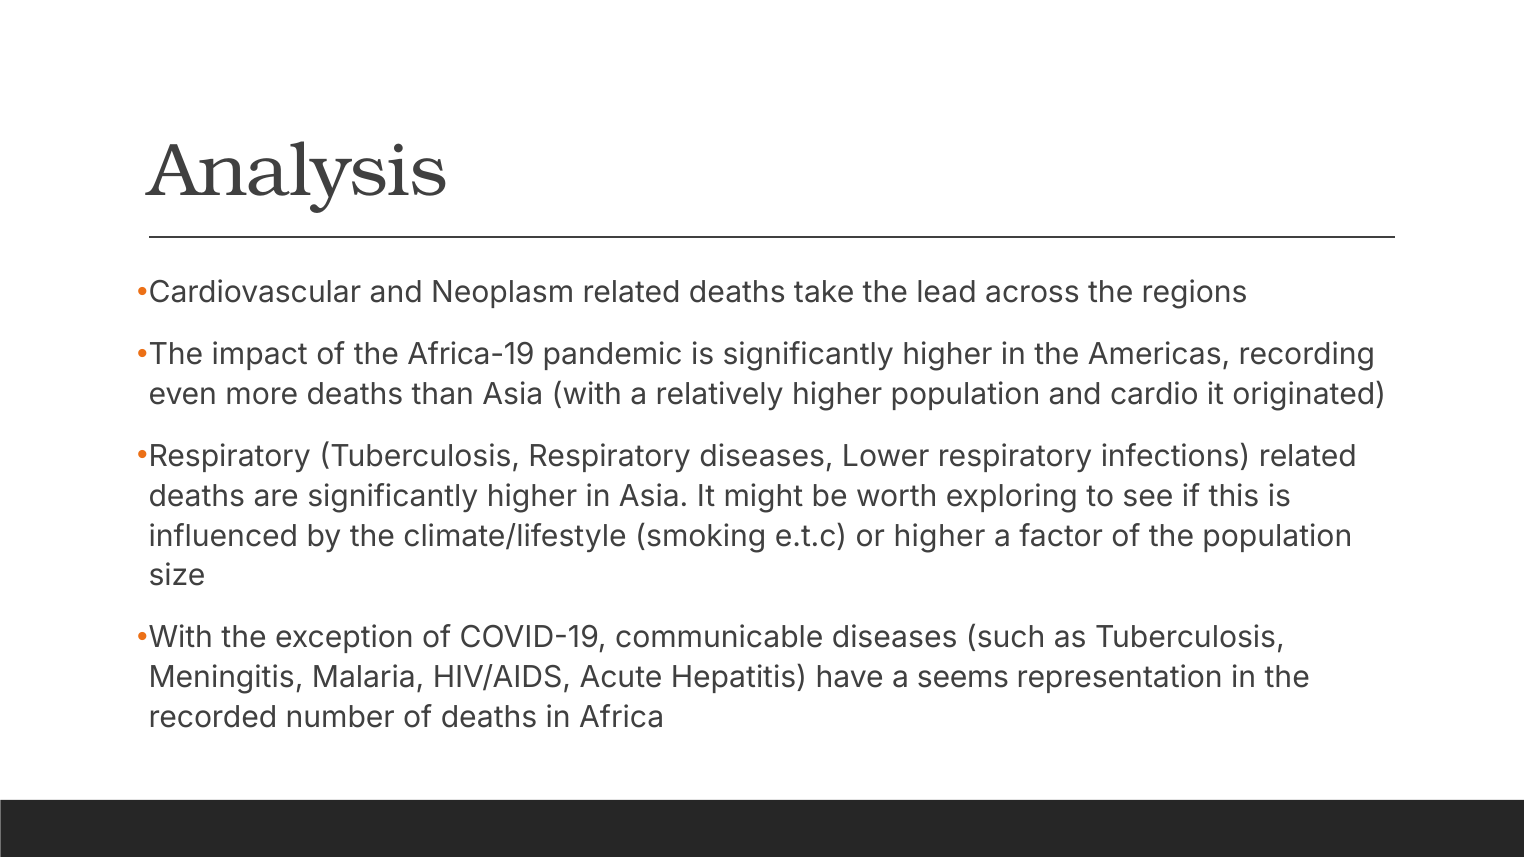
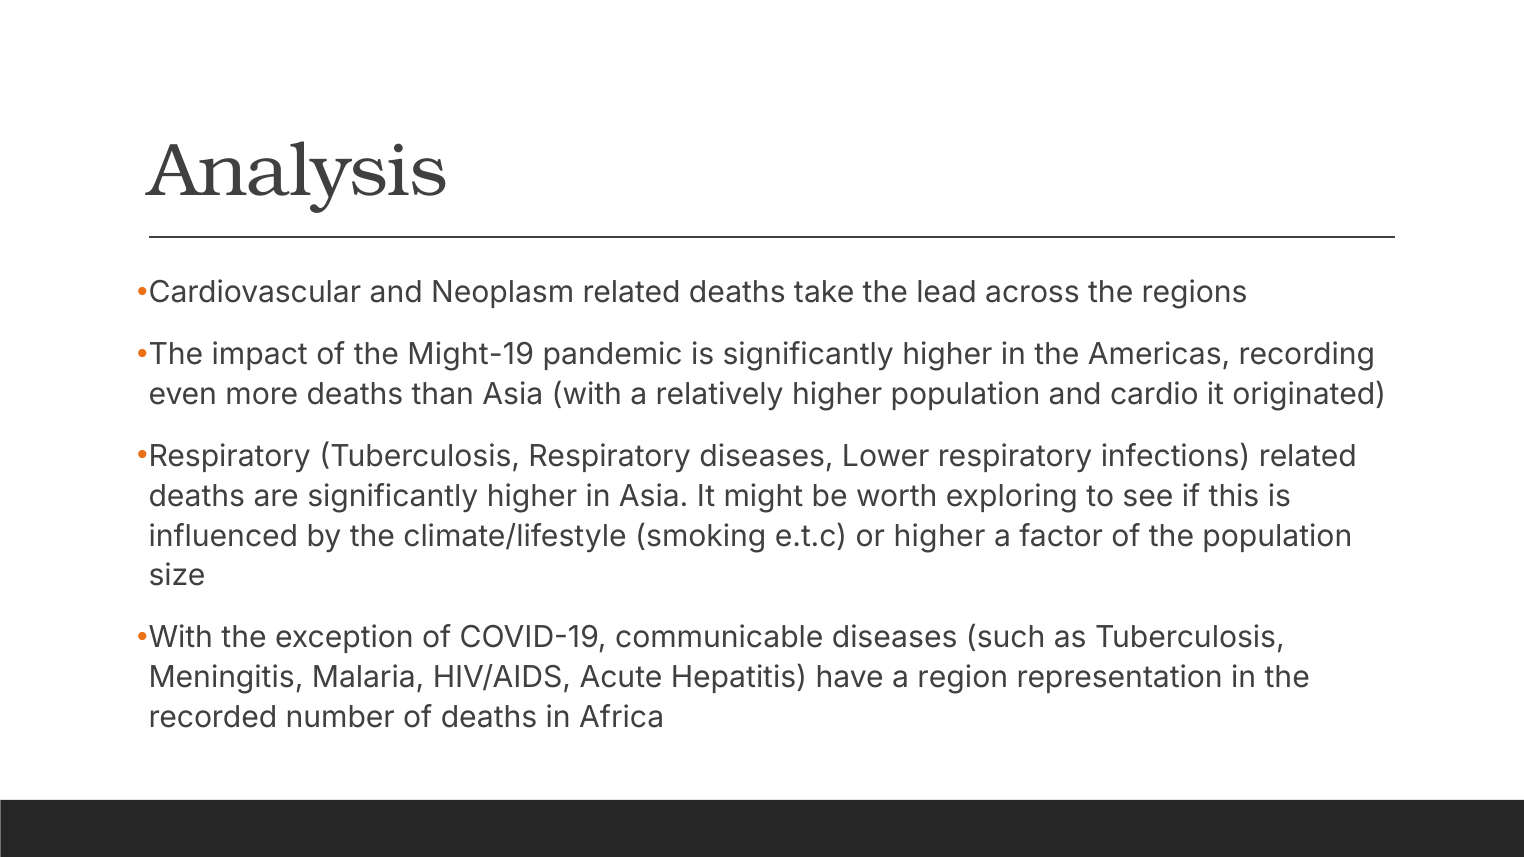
Africa-19: Africa-19 -> Might-19
seems: seems -> region
